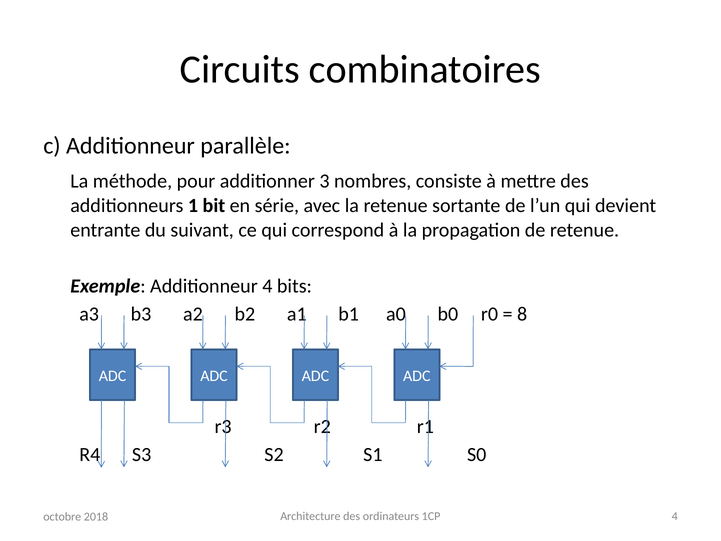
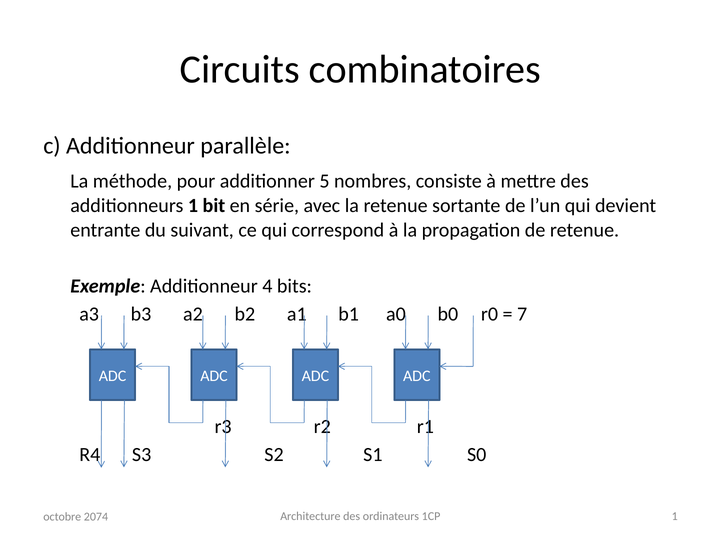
3: 3 -> 5
8: 8 -> 7
1CP 4: 4 -> 1
2018: 2018 -> 2074
